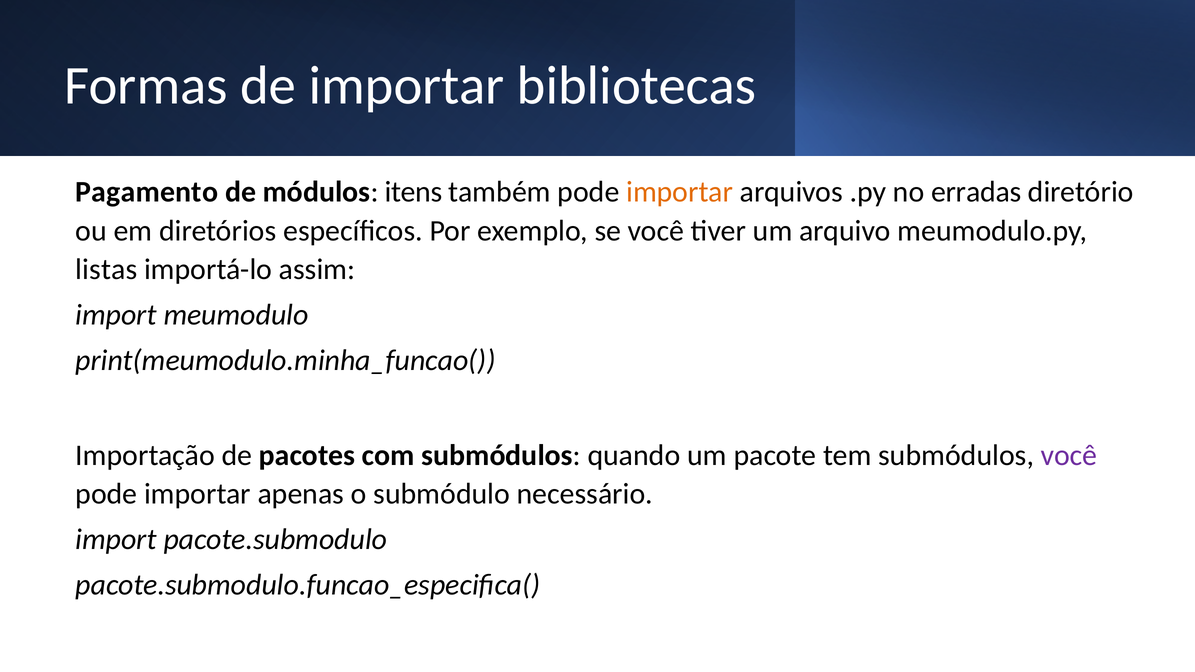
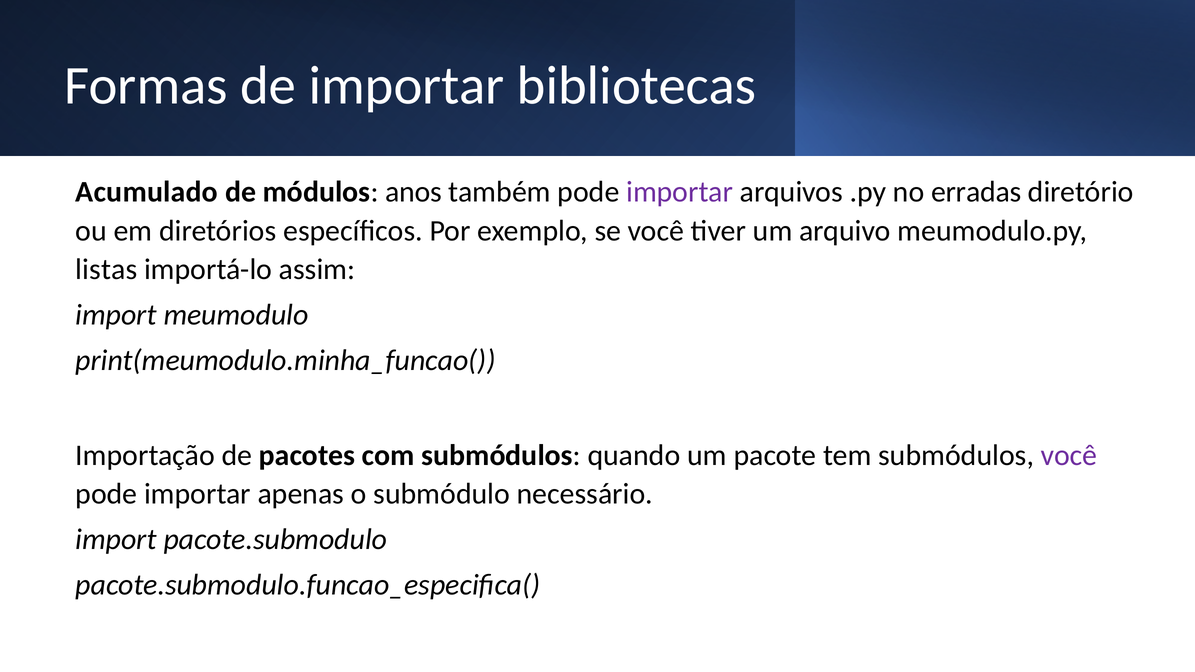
Pagamento: Pagamento -> Acumulado
itens: itens -> anos
importar at (680, 192) colour: orange -> purple
